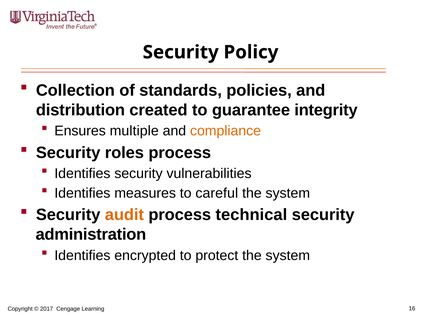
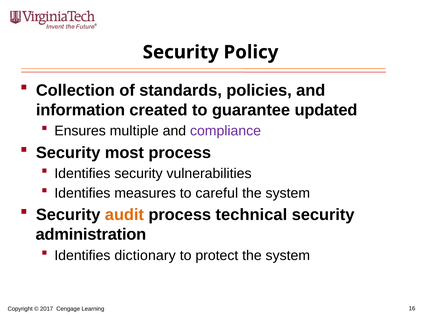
distribution: distribution -> information
integrity: integrity -> updated
compliance colour: orange -> purple
roles: roles -> most
encrypted: encrypted -> dictionary
